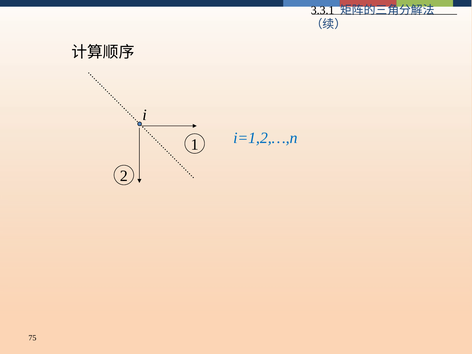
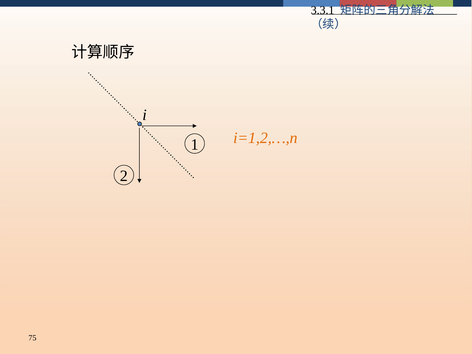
i=1,2,…,n colour: blue -> orange
